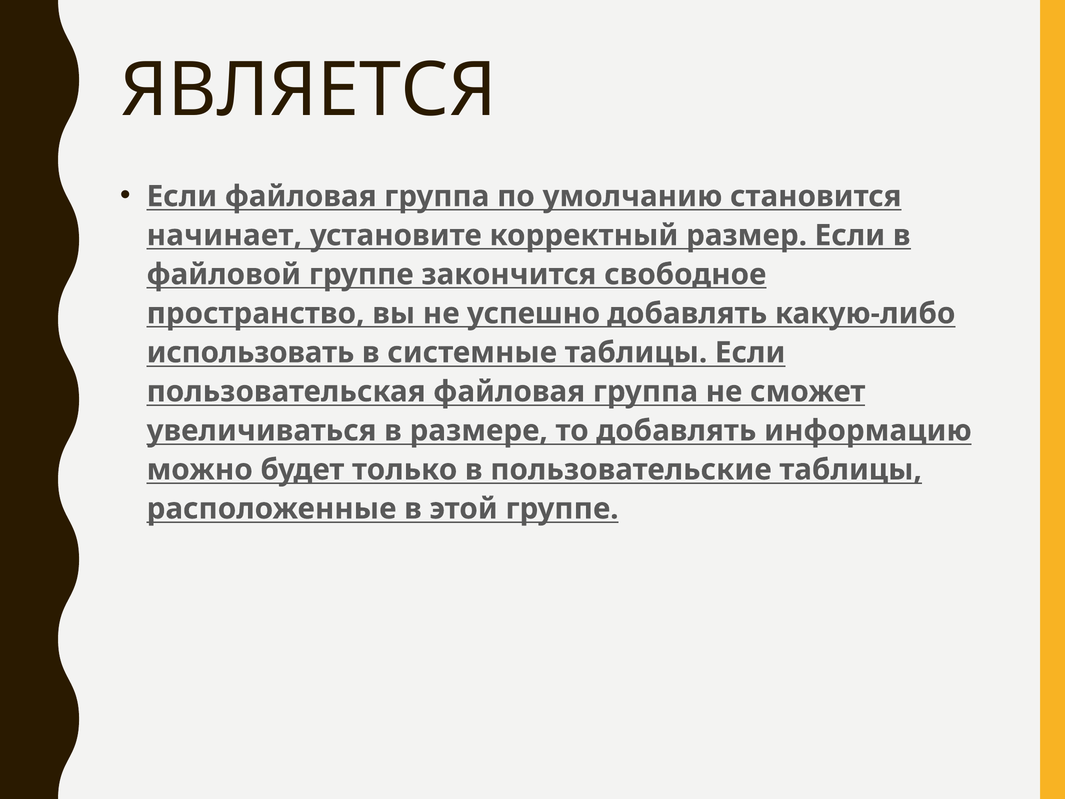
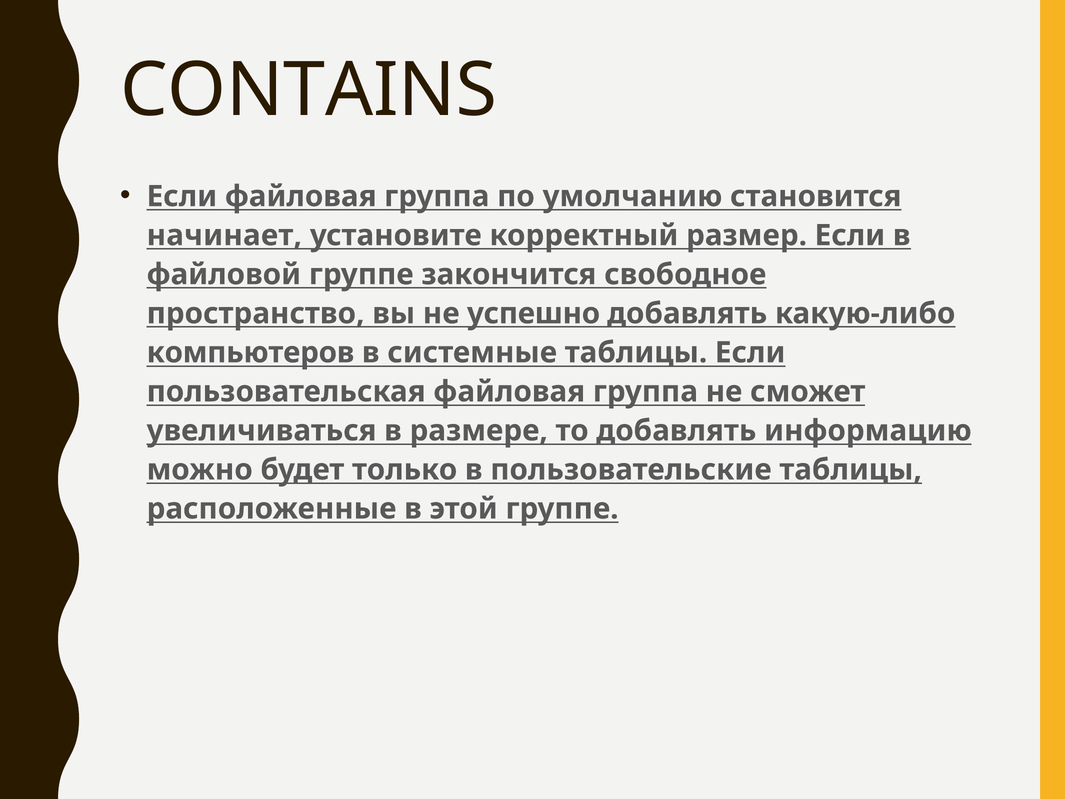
ЯВЛЯЕТСЯ: ЯВЛЯЕТСЯ -> CONTAINS
использовать: использовать -> компьютеров
